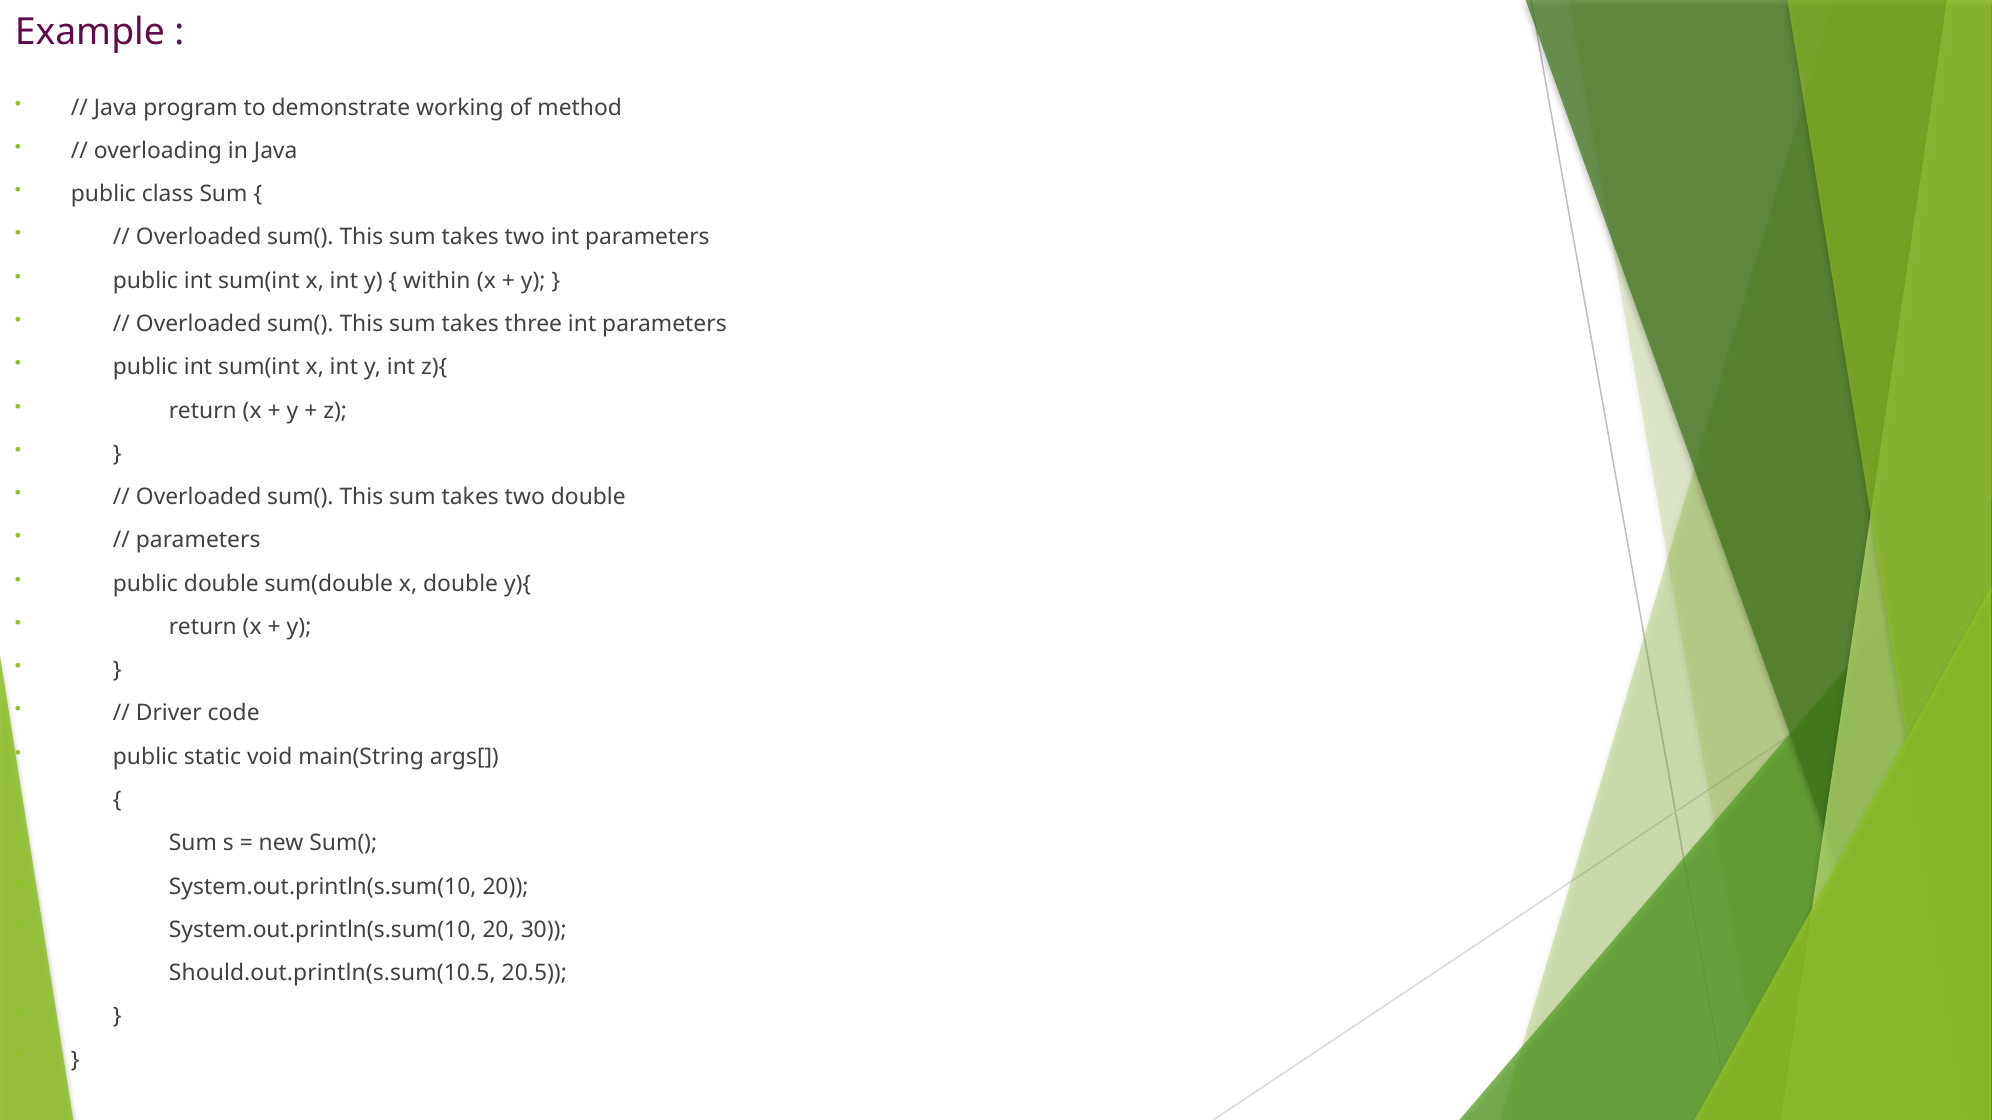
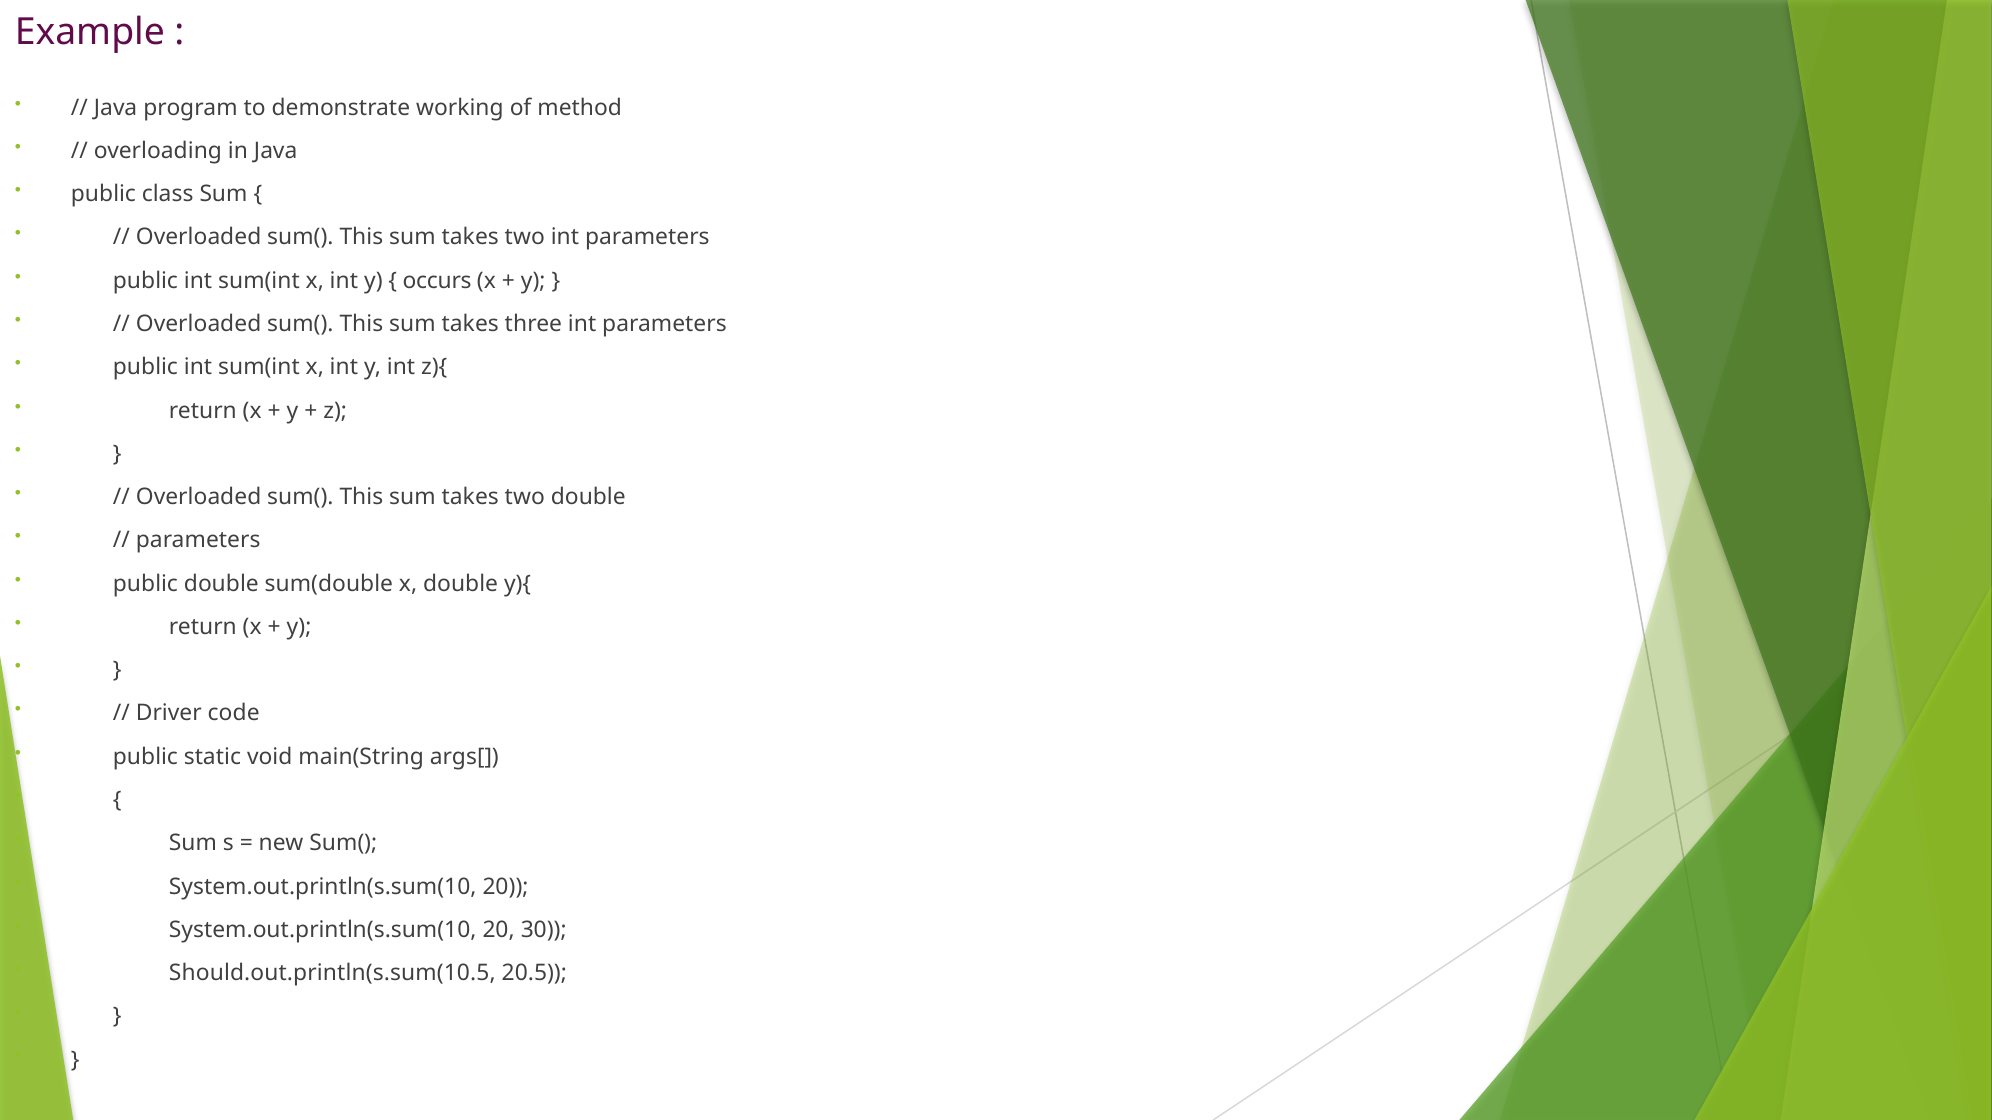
within: within -> occurs
